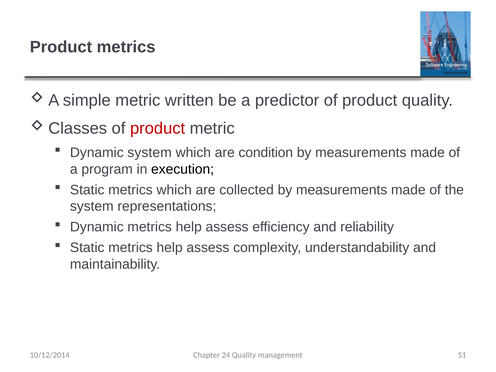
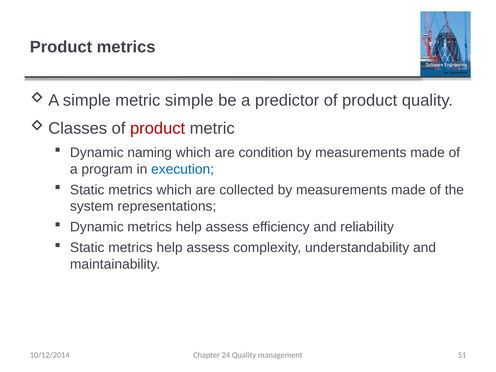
metric written: written -> simple
Dynamic system: system -> naming
execution colour: black -> blue
